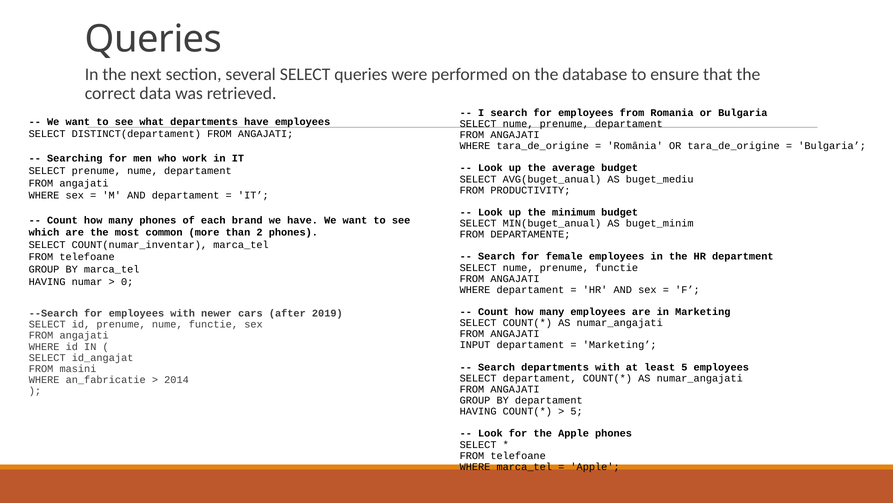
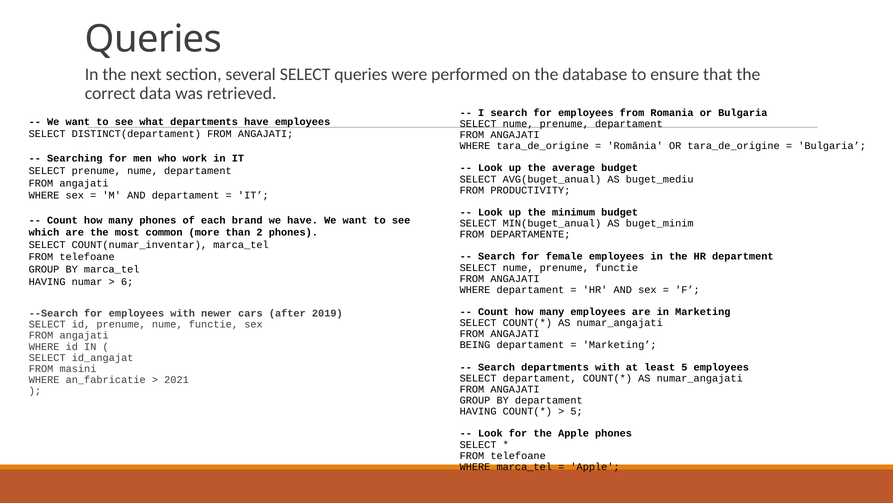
0: 0 -> 6
INPUT: INPUT -> BEING
2014: 2014 -> 2021
